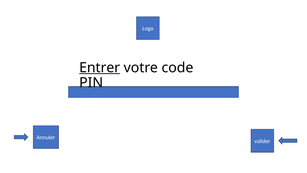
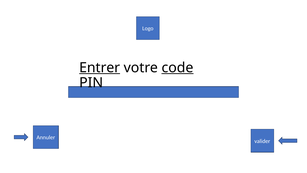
code underline: none -> present
